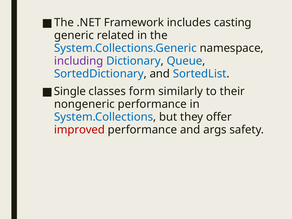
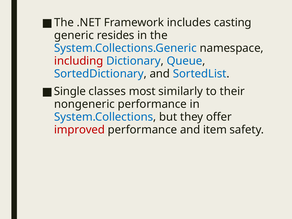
related: related -> resides
including colour: purple -> red
form: form -> most
args: args -> item
